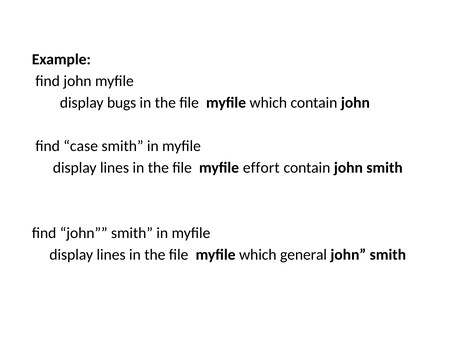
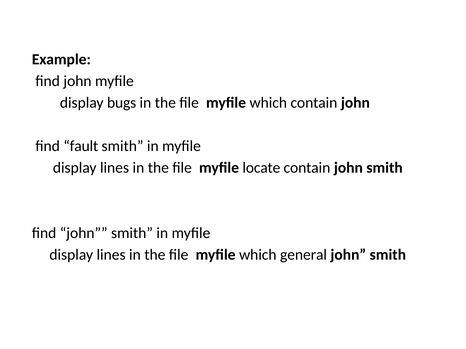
case: case -> fault
effort: effort -> locate
